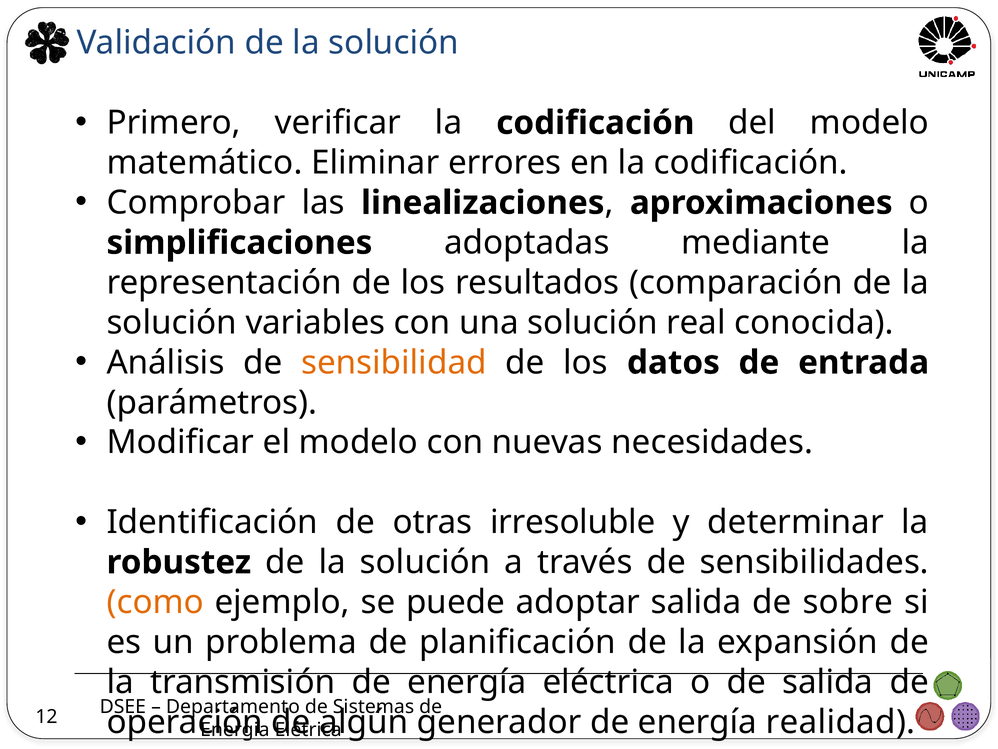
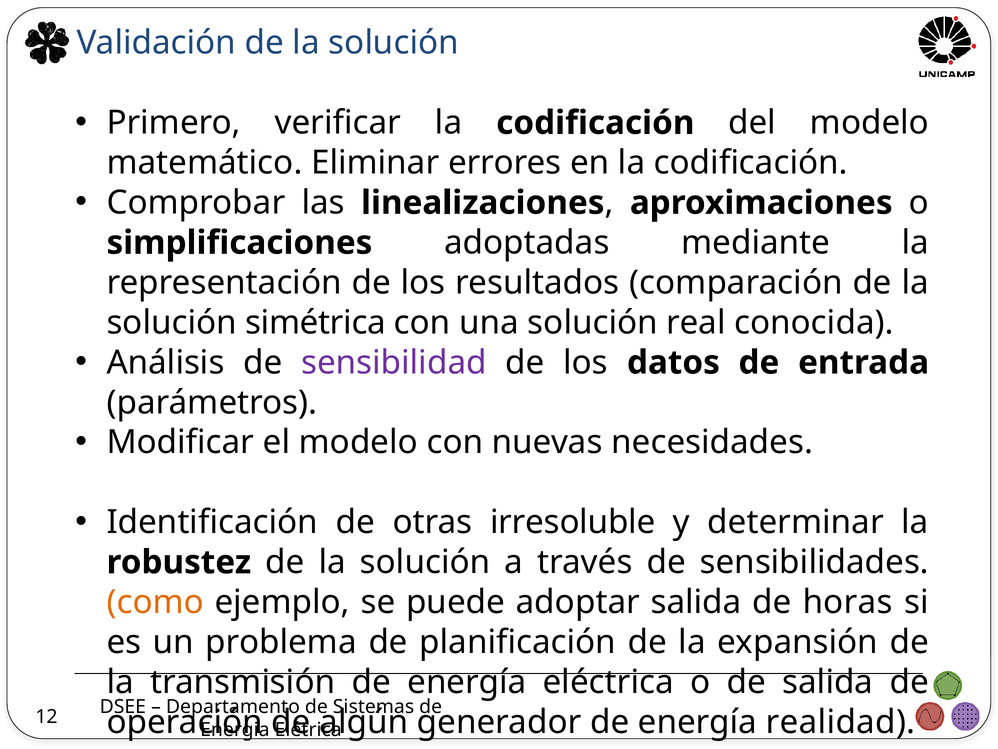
variables: variables -> simétrica
sensibilidad colour: orange -> purple
sobre: sobre -> horas
